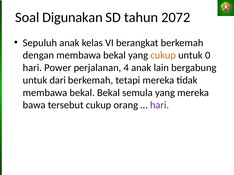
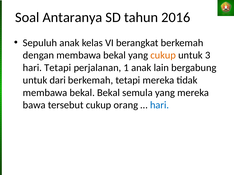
Digunakan: Digunakan -> Antaranya
2072: 2072 -> 2016
0: 0 -> 3
hari Power: Power -> Tetapi
4: 4 -> 1
hari at (160, 105) colour: purple -> blue
